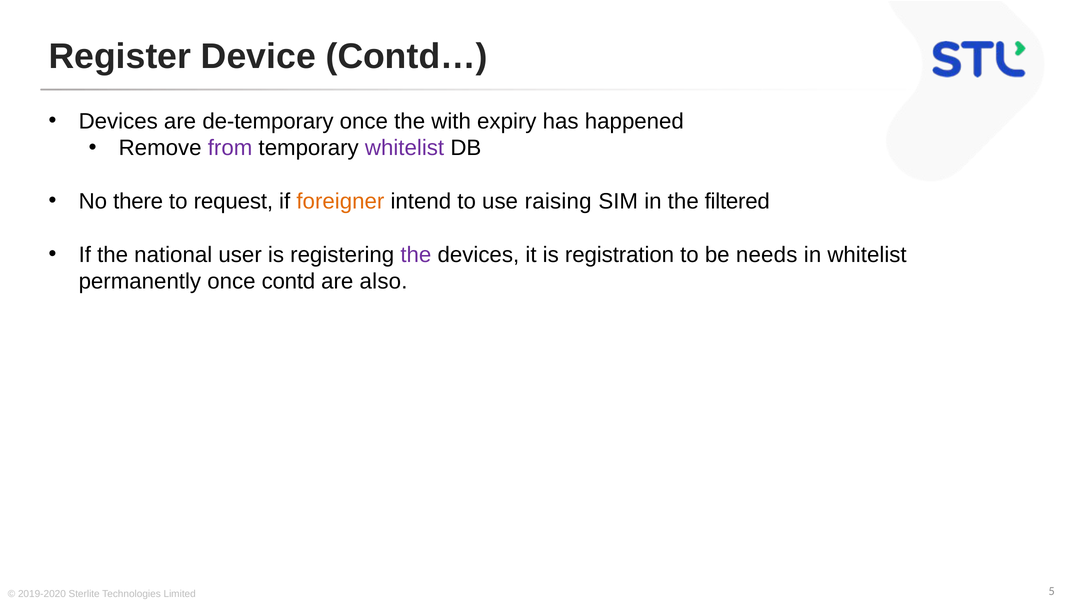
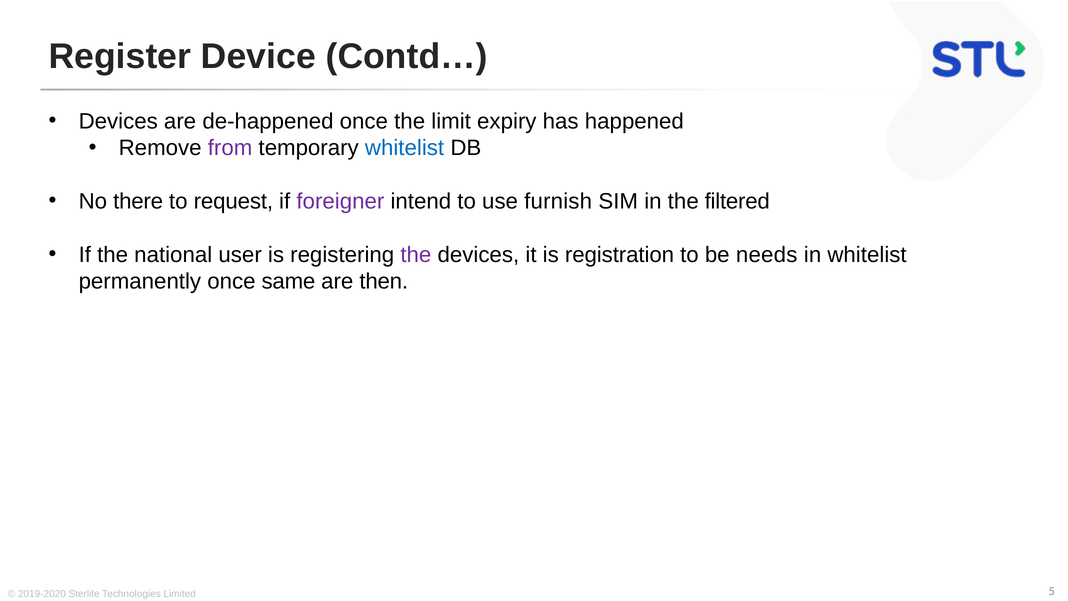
de-temporary: de-temporary -> de-happened
with: with -> limit
whitelist at (405, 148) colour: purple -> blue
foreigner colour: orange -> purple
raising: raising -> furnish
contd: contd -> same
also: also -> then
